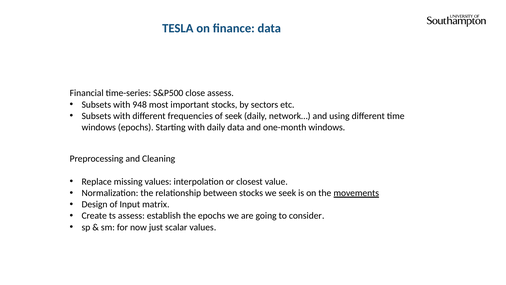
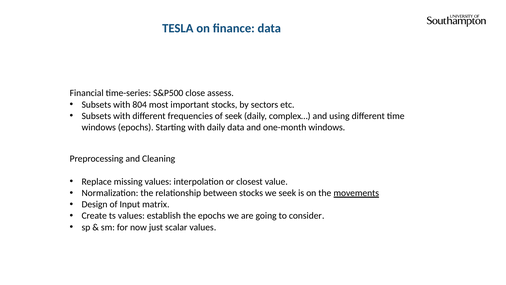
948: 948 -> 804
network…: network… -> complex…
ts assess: assess -> values
